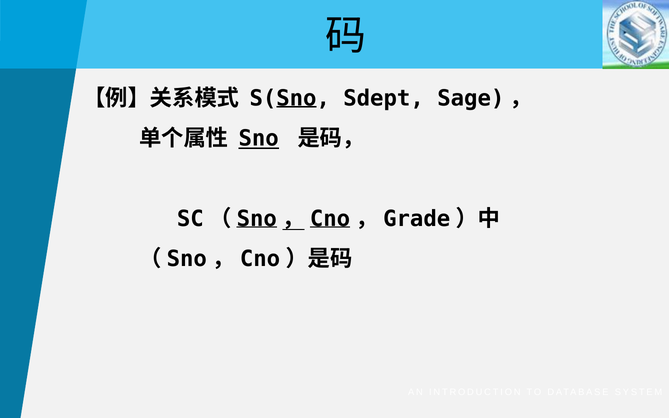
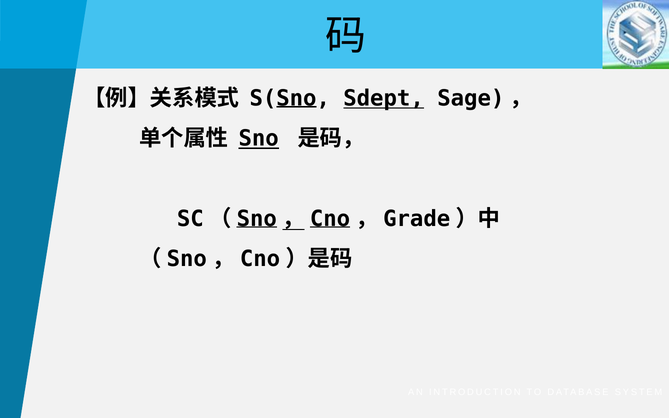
Sdept underline: none -> present
